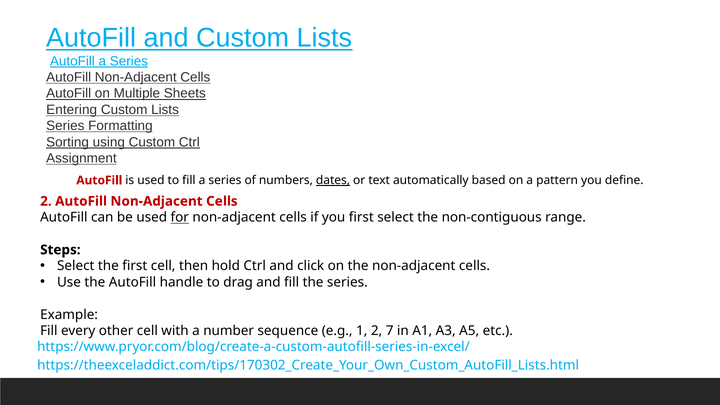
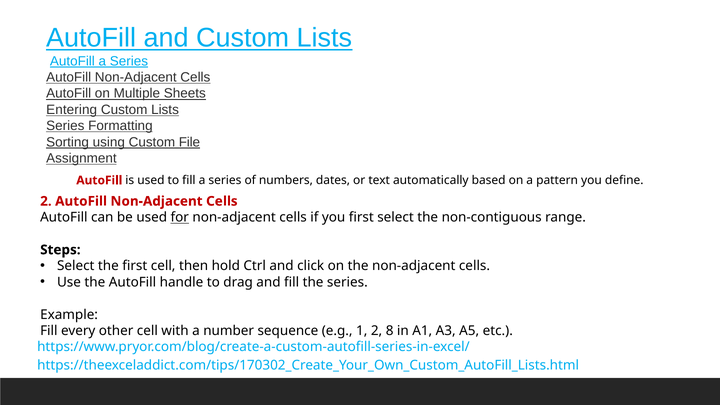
Custom Ctrl: Ctrl -> File
dates underline: present -> none
7: 7 -> 8
